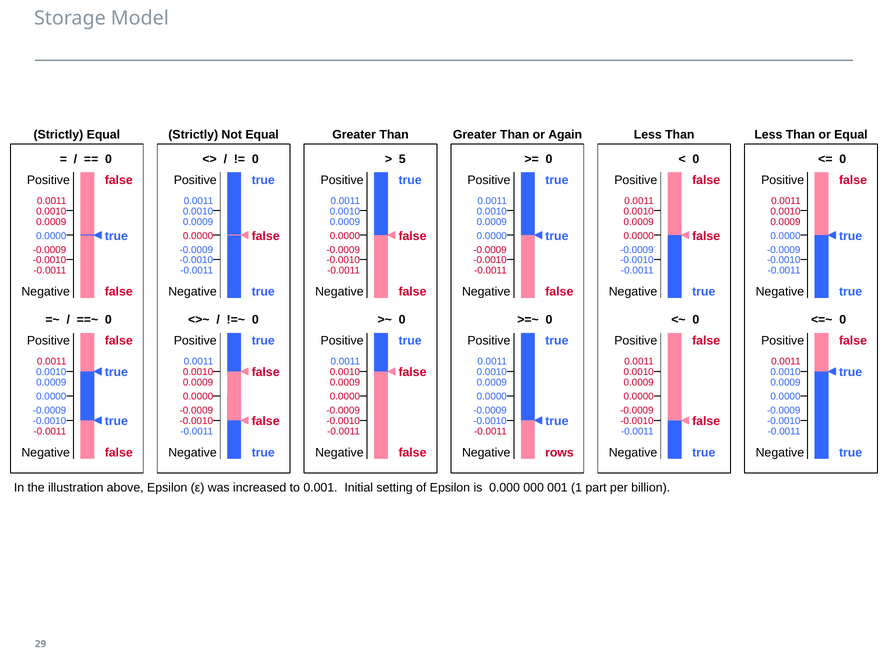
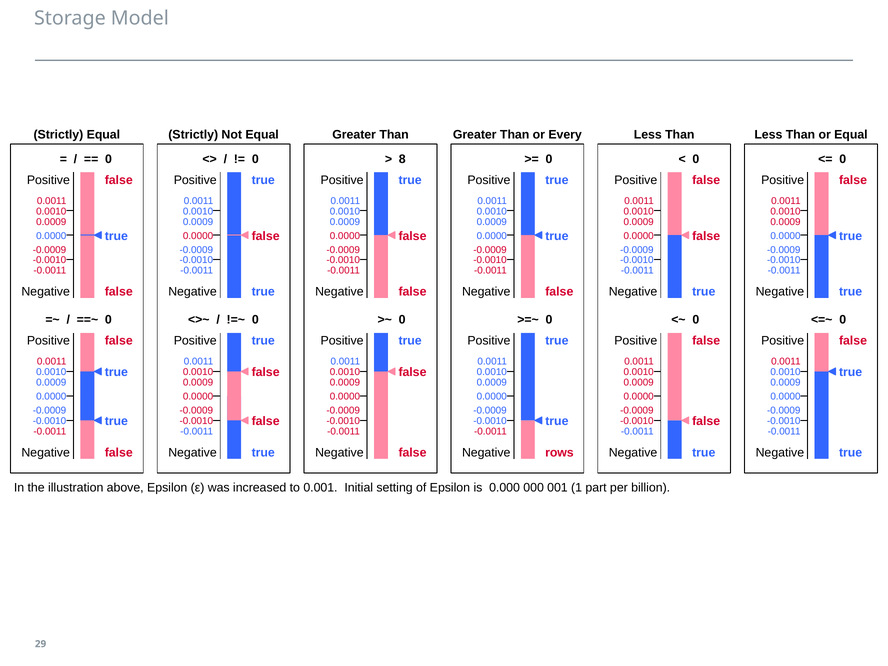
Again: Again -> Every
5: 5 -> 8
